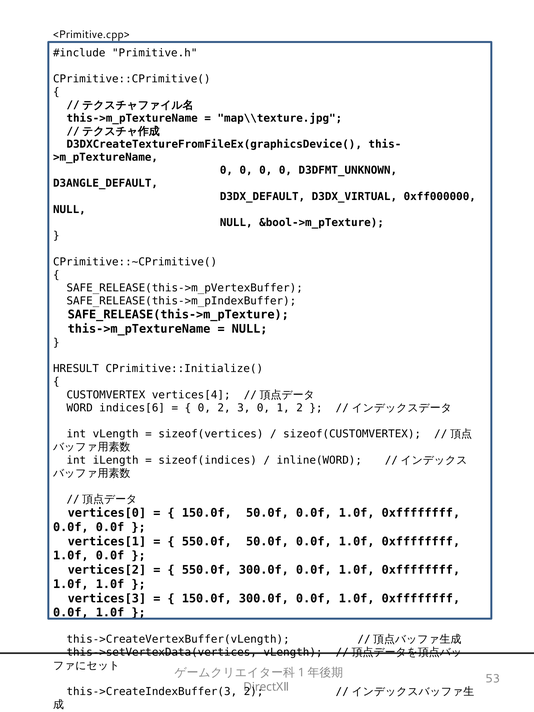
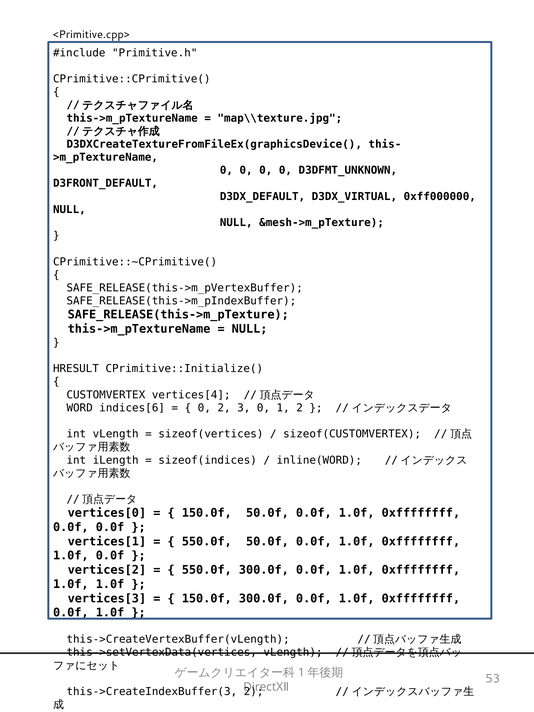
D3ANGLE_DEFAULT: D3ANGLE_DEFAULT -> D3FRONT_DEFAULT
&bool->m_pTexture: &bool->m_pTexture -> &mesh->m_pTexture
